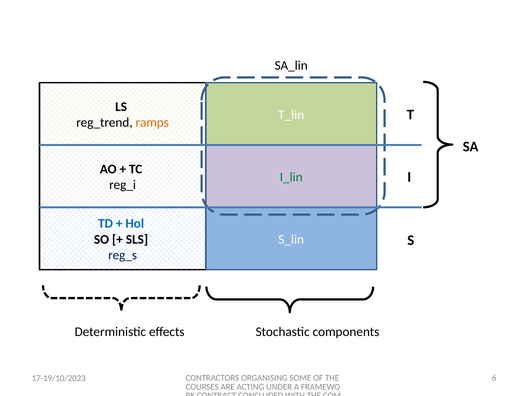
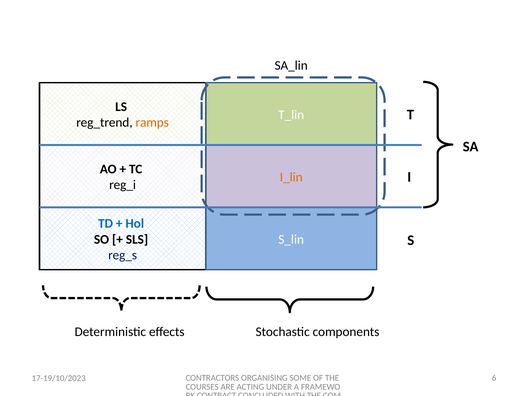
I_lin colour: green -> orange
